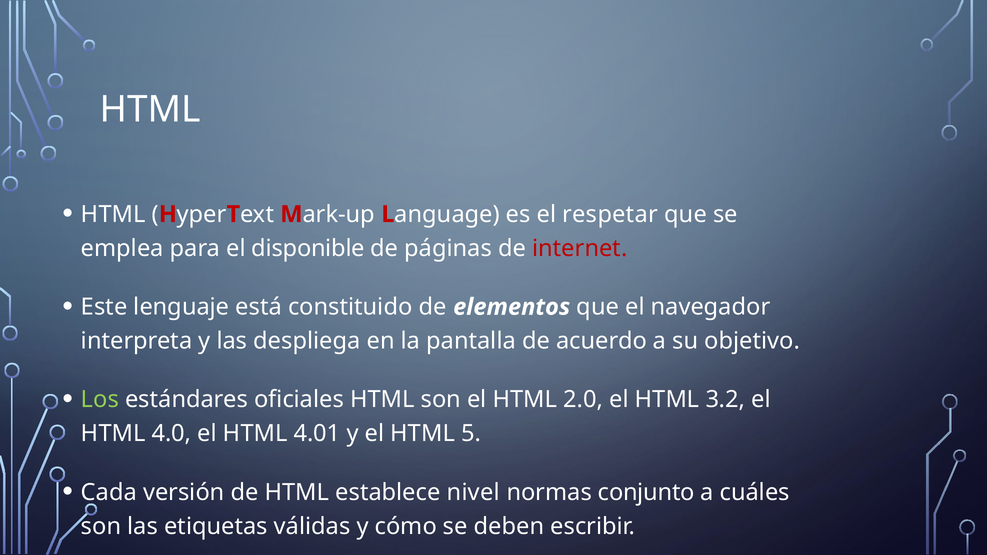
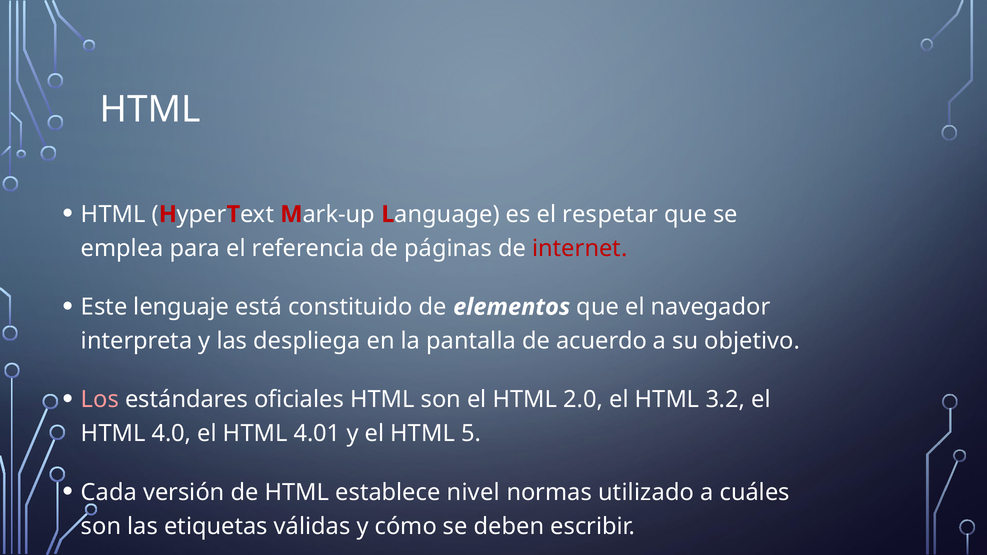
disponible: disponible -> referencia
Los colour: light green -> pink
conjunto: conjunto -> utilizado
